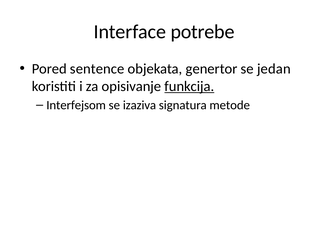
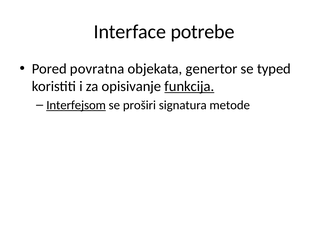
sentence: sentence -> povratna
jedan: jedan -> typed
Interfejsom underline: none -> present
izaziva: izaziva -> proširi
